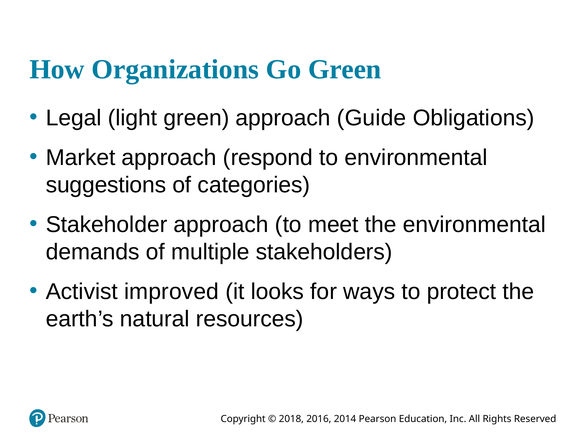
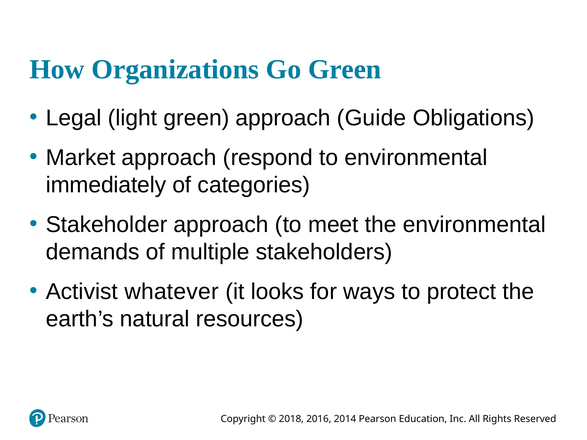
suggestions: suggestions -> immediately
improved: improved -> whatever
